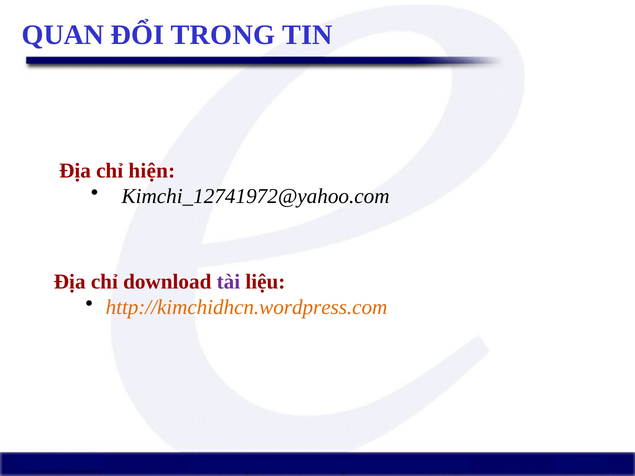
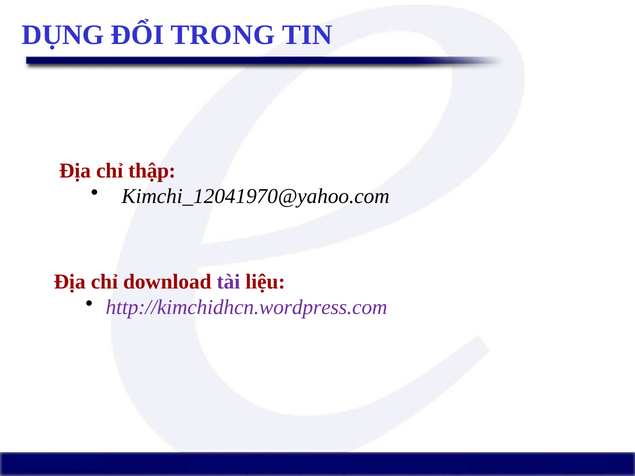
QUAN: QUAN -> DỤNG
hiện: hiện -> thập
Kimchi_12741972@yahoo.com: Kimchi_12741972@yahoo.com -> Kimchi_12041970@yahoo.com
http://kimchidhcn.wordpress.com colour: orange -> purple
